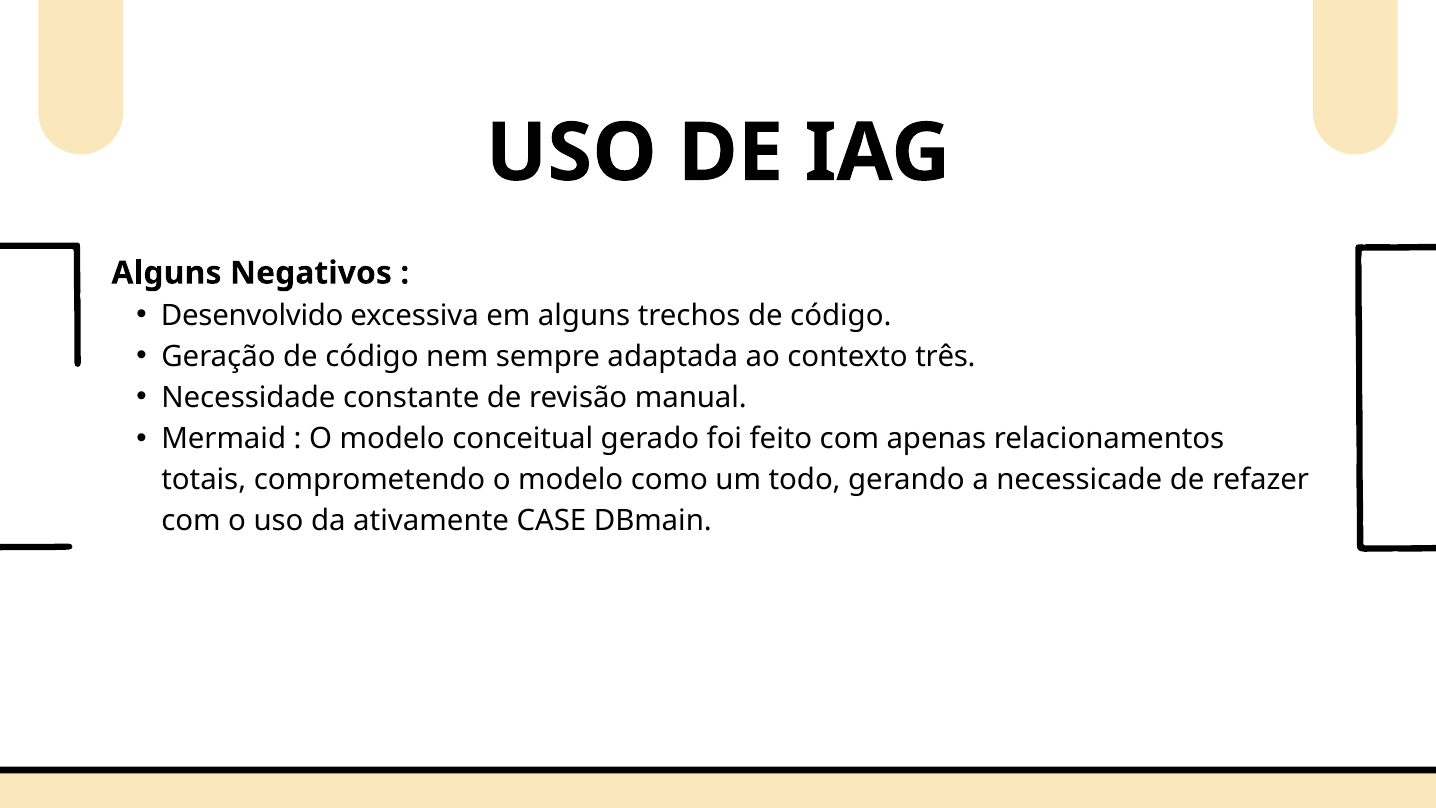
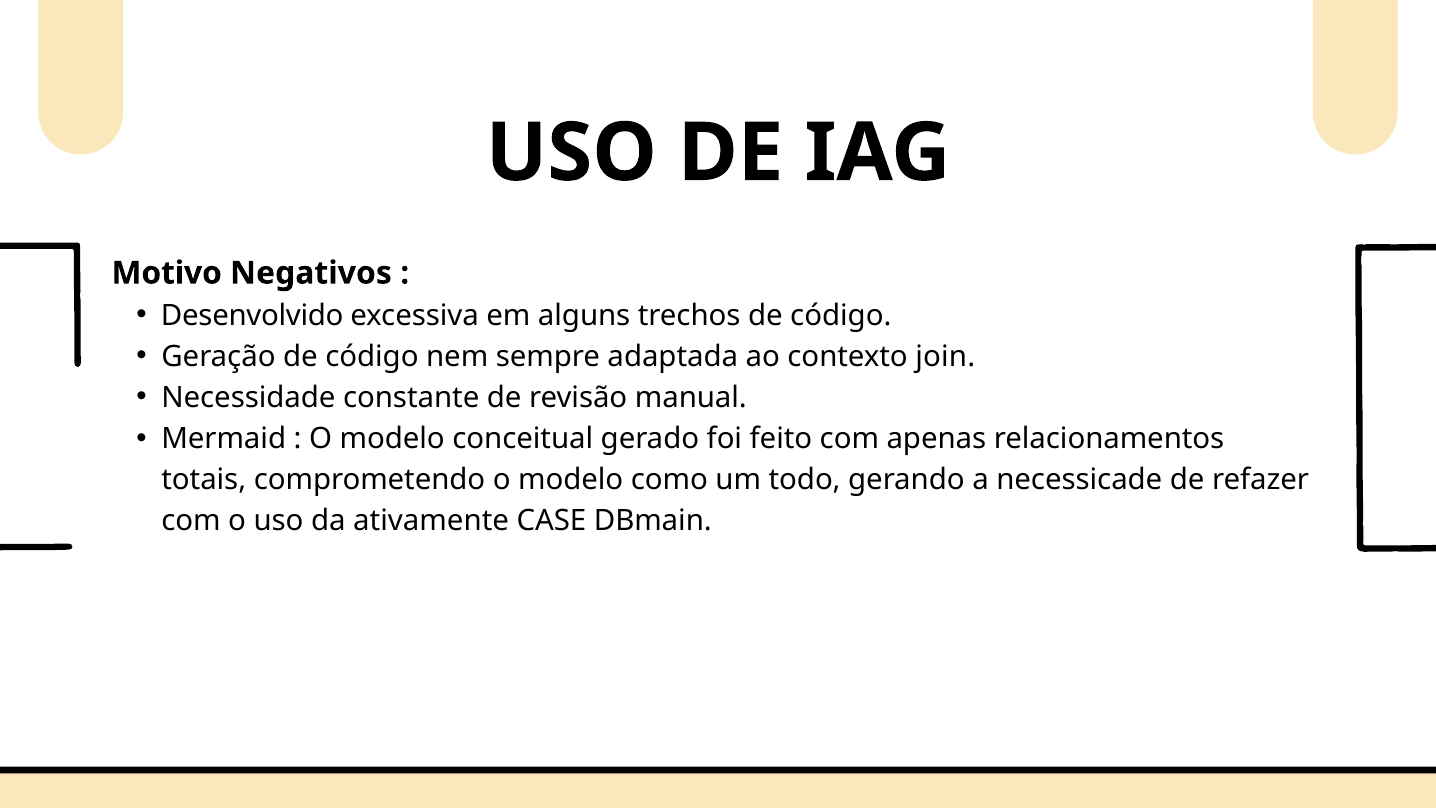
Alguns at (167, 273): Alguns -> Motivo
três: três -> join
